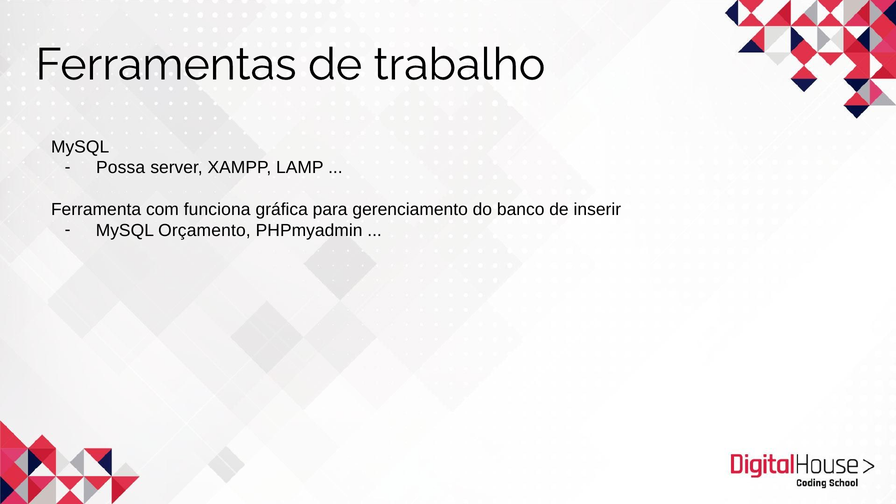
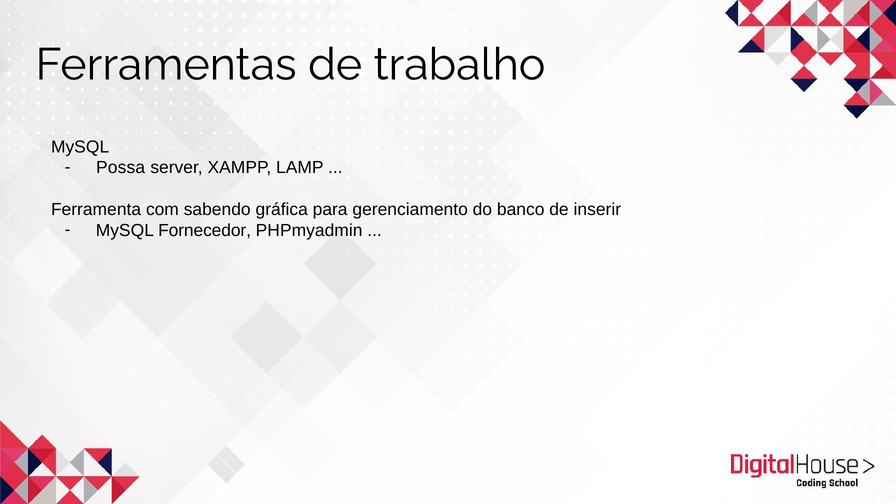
funciona: funciona -> sabendo
Orçamento: Orçamento -> Fornecedor
